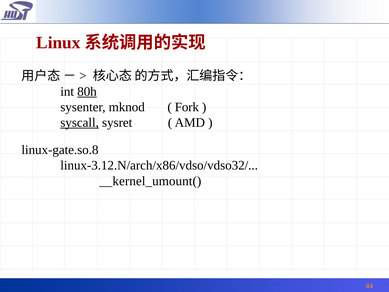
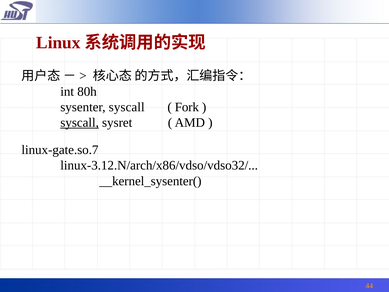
80h underline: present -> none
sysenter mknod: mknod -> syscall
linux-gate.so.8: linux-gate.so.8 -> linux-gate.so.7
__kernel_umount(: __kernel_umount( -> __kernel_sysenter(
